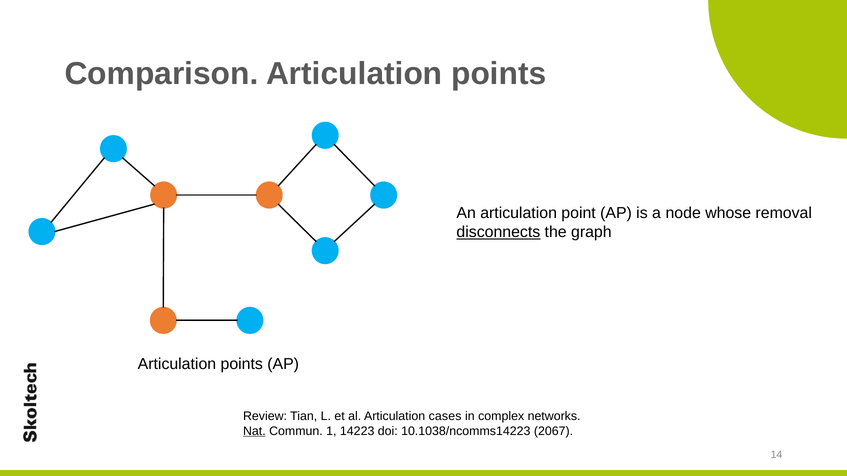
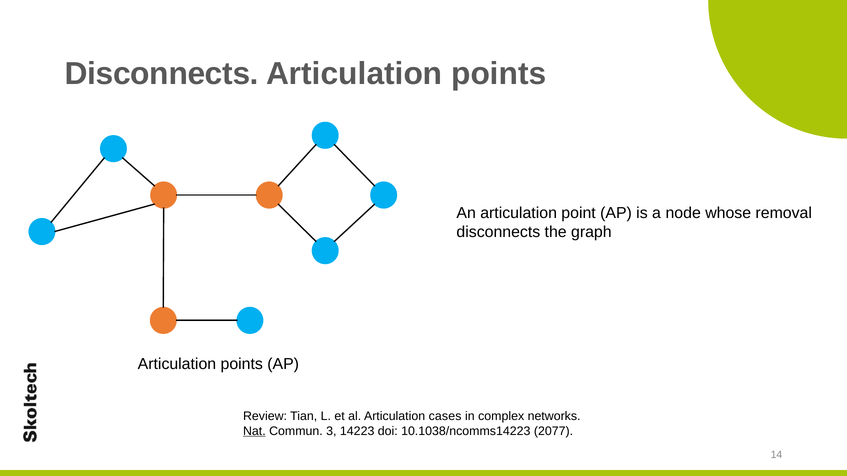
Comparison at (161, 74): Comparison -> Disconnects
disconnects at (498, 232) underline: present -> none
1: 1 -> 3
2067: 2067 -> 2077
